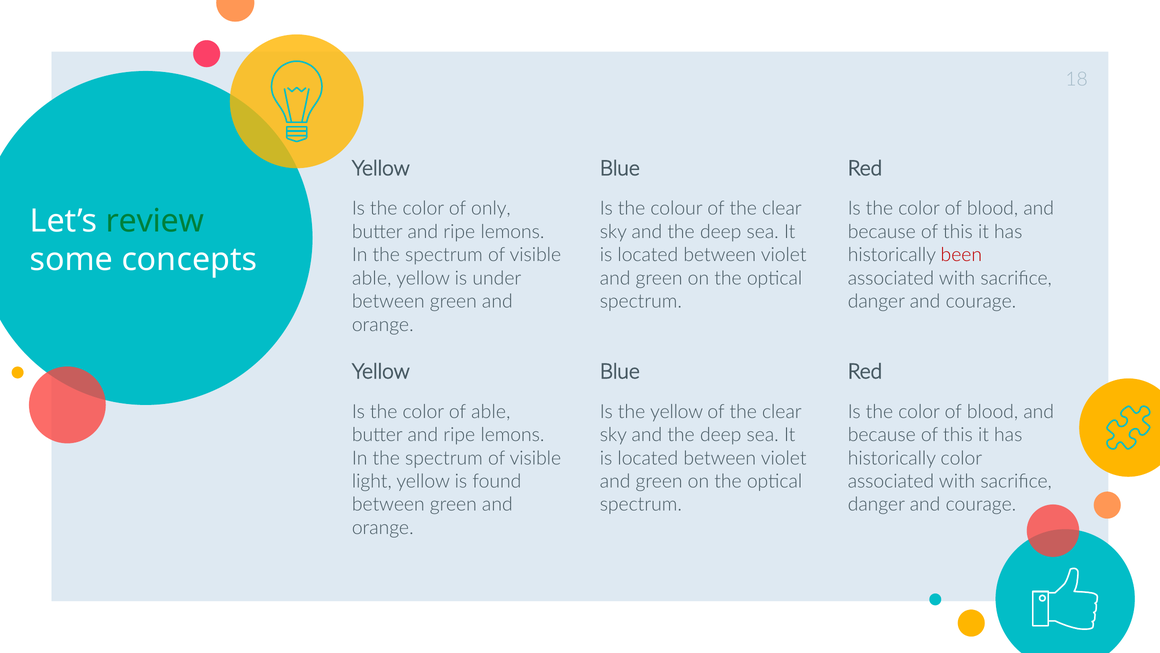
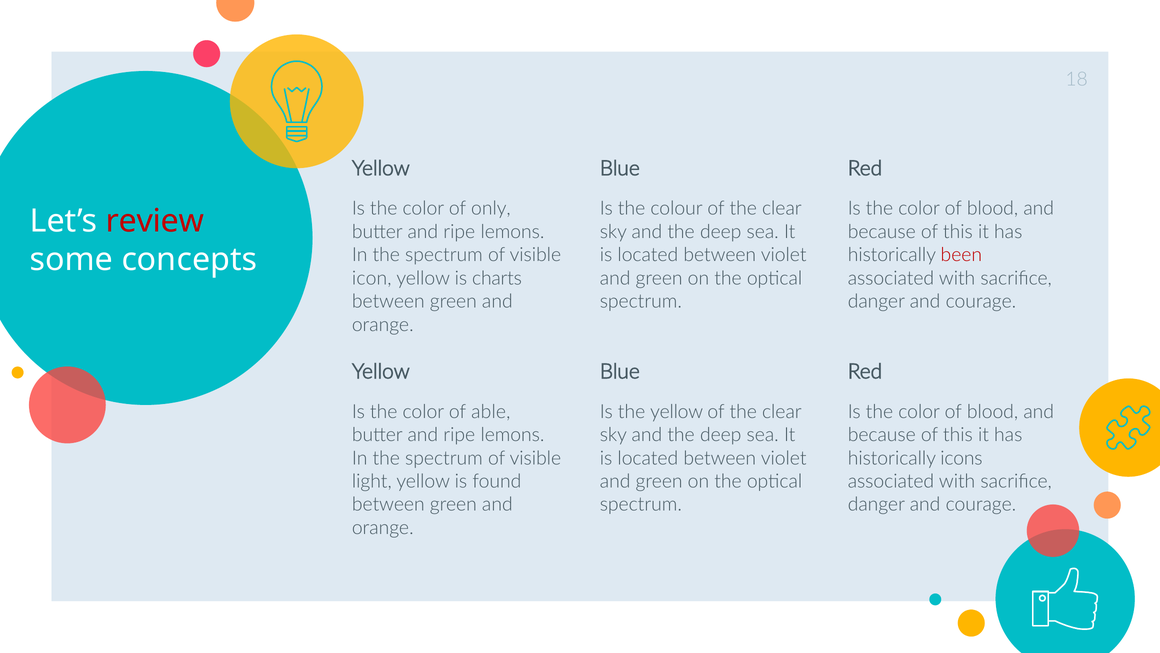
review colour: green -> red
able at (372, 278): able -> icon
under: under -> charts
historically color: color -> icons
